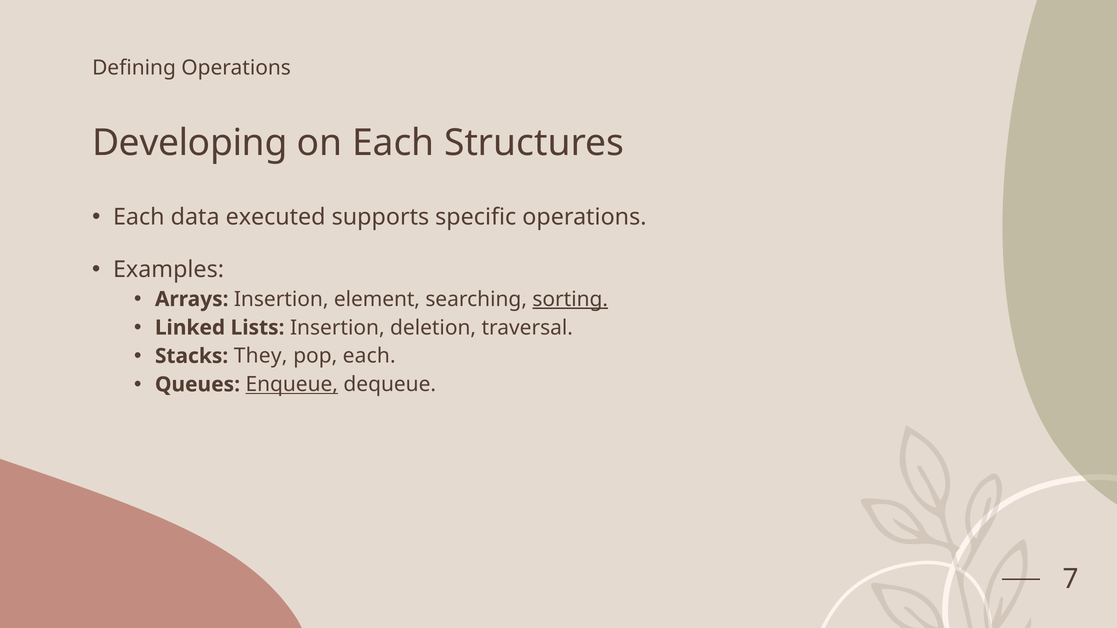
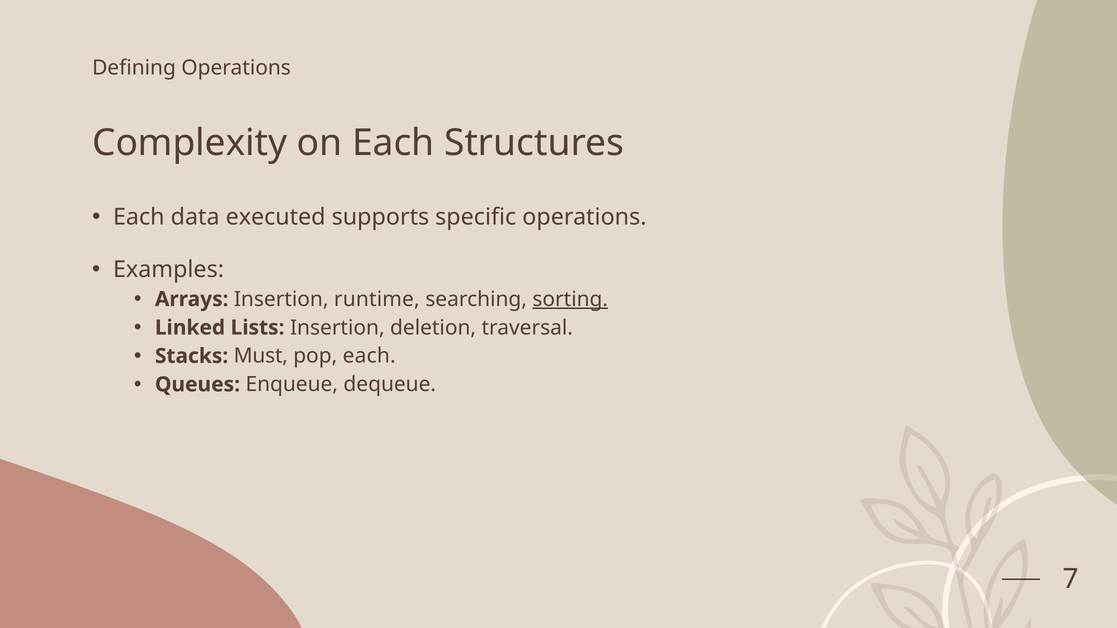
Developing: Developing -> Complexity
element: element -> runtime
They: They -> Must
Enqueue underline: present -> none
